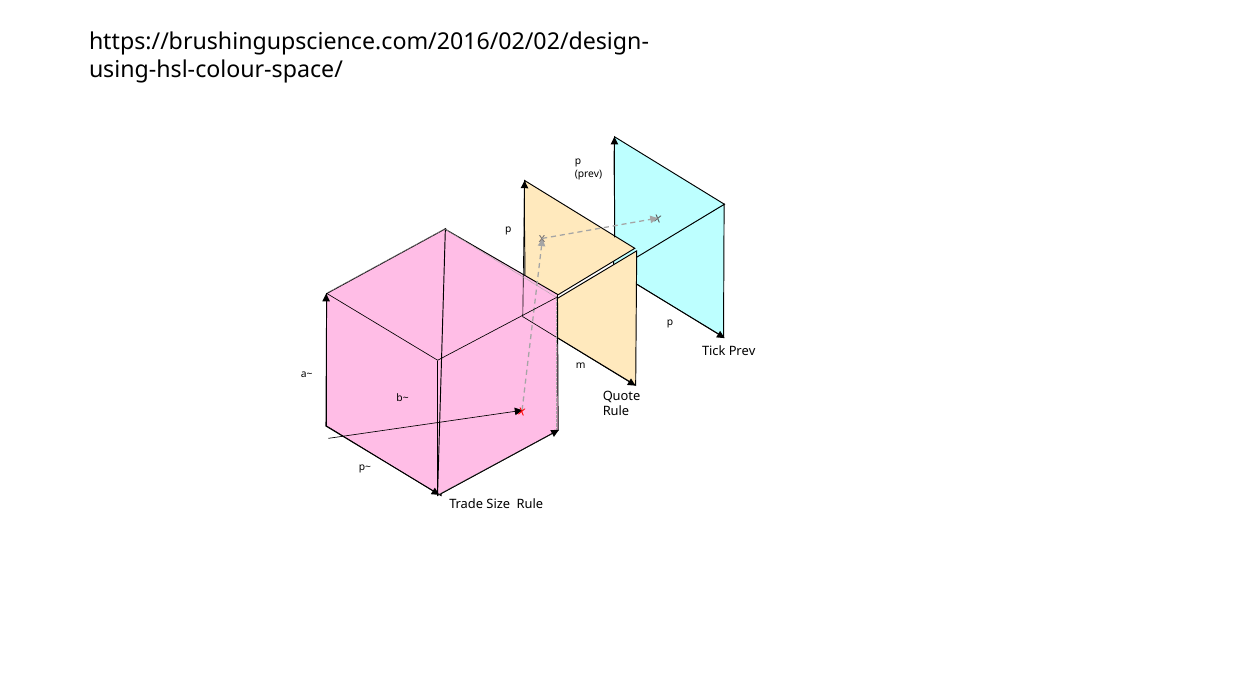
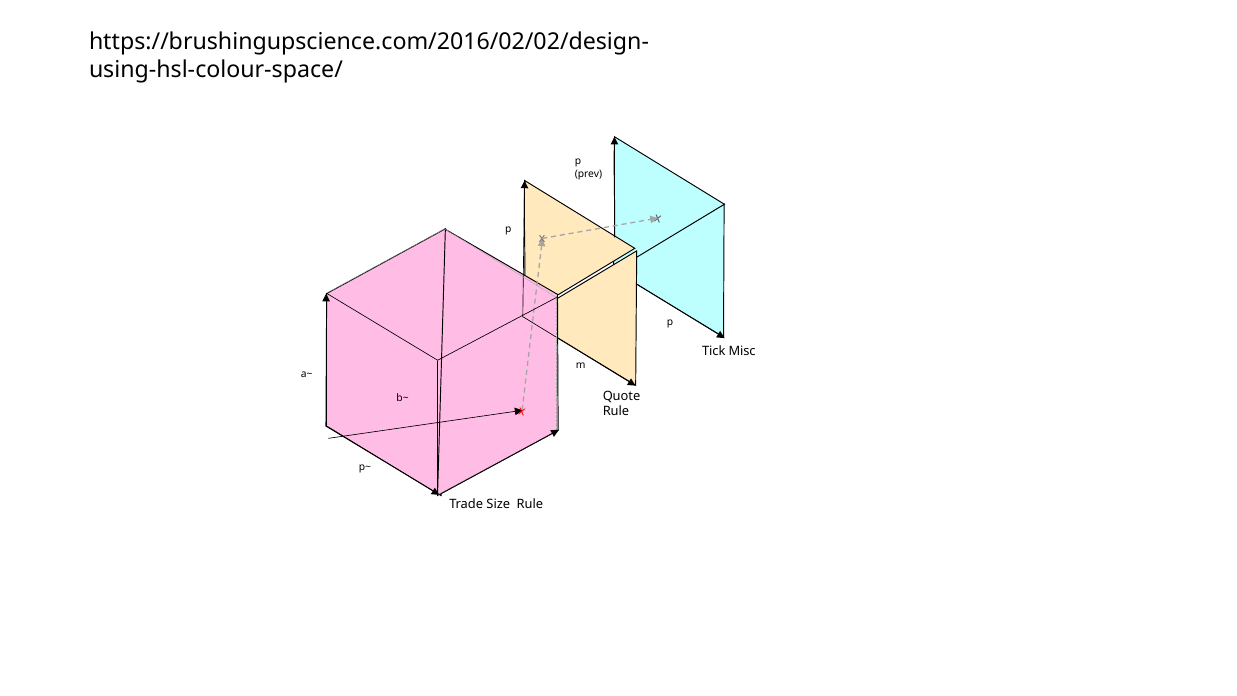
Tick Prev: Prev -> Misc
